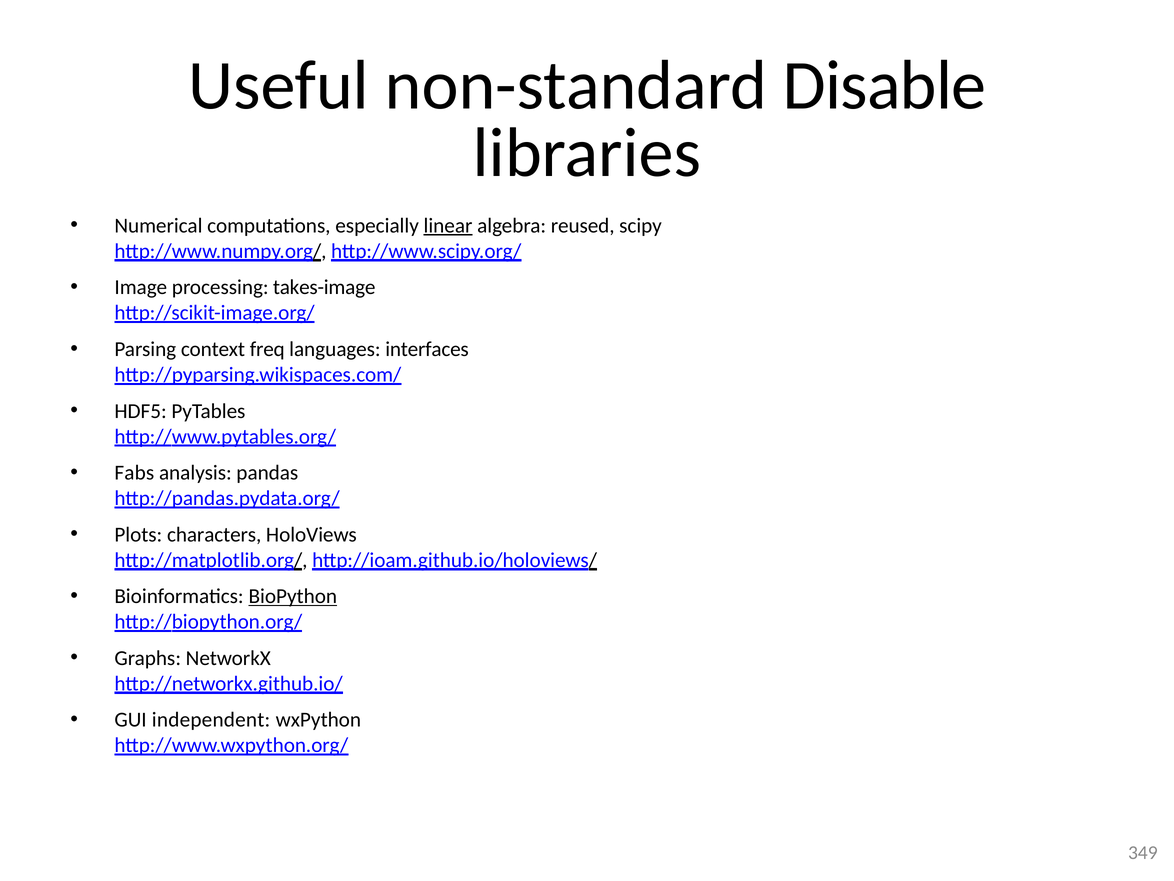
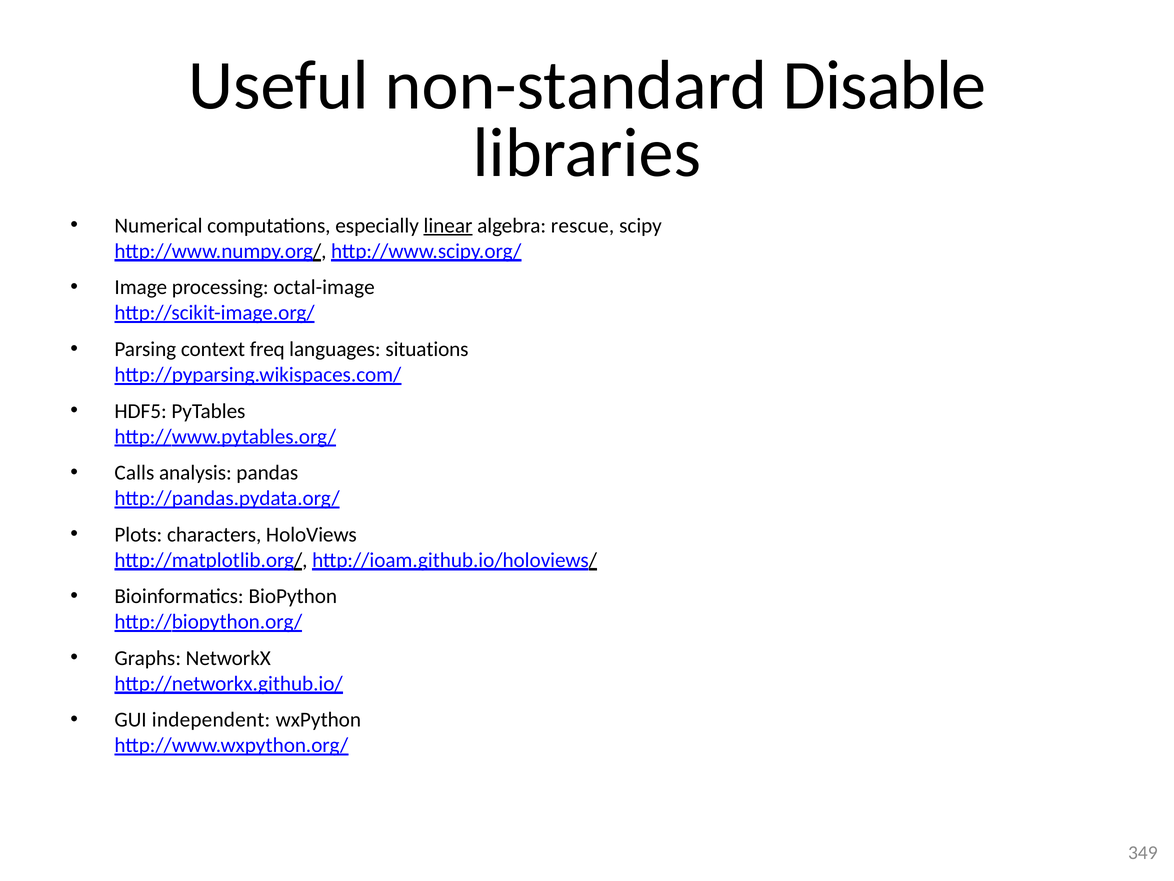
reused: reused -> rescue
takes-image: takes-image -> octal-image
interfaces: interfaces -> situations
Fabs: Fabs -> Calls
BioPython underline: present -> none
